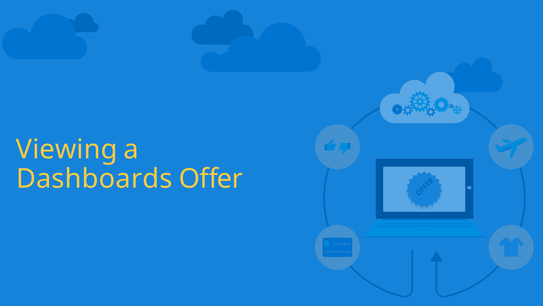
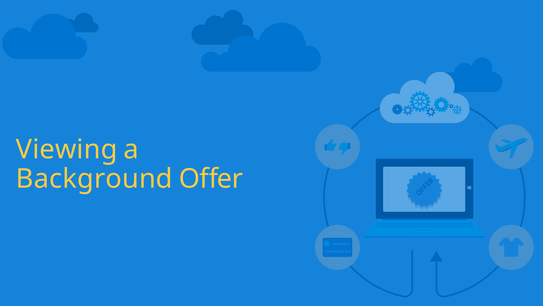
Dashboards: Dashboards -> Background
